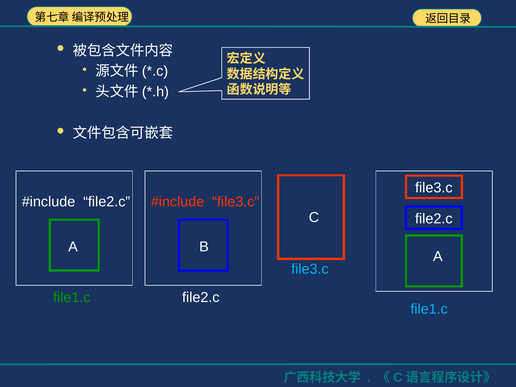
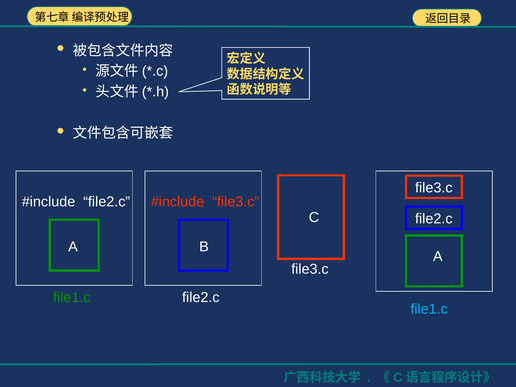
file3.c at (310, 269) colour: light blue -> white
